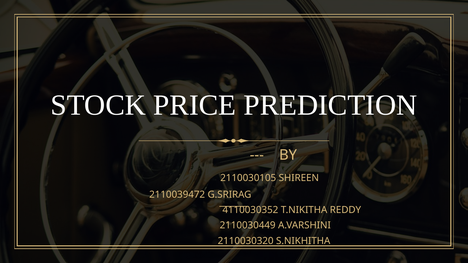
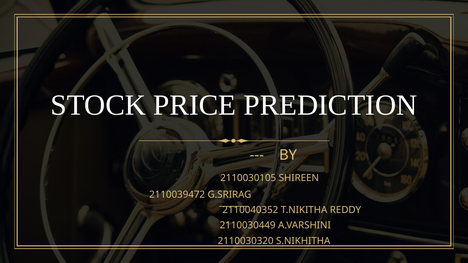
4110030352: 4110030352 -> 2110040352
